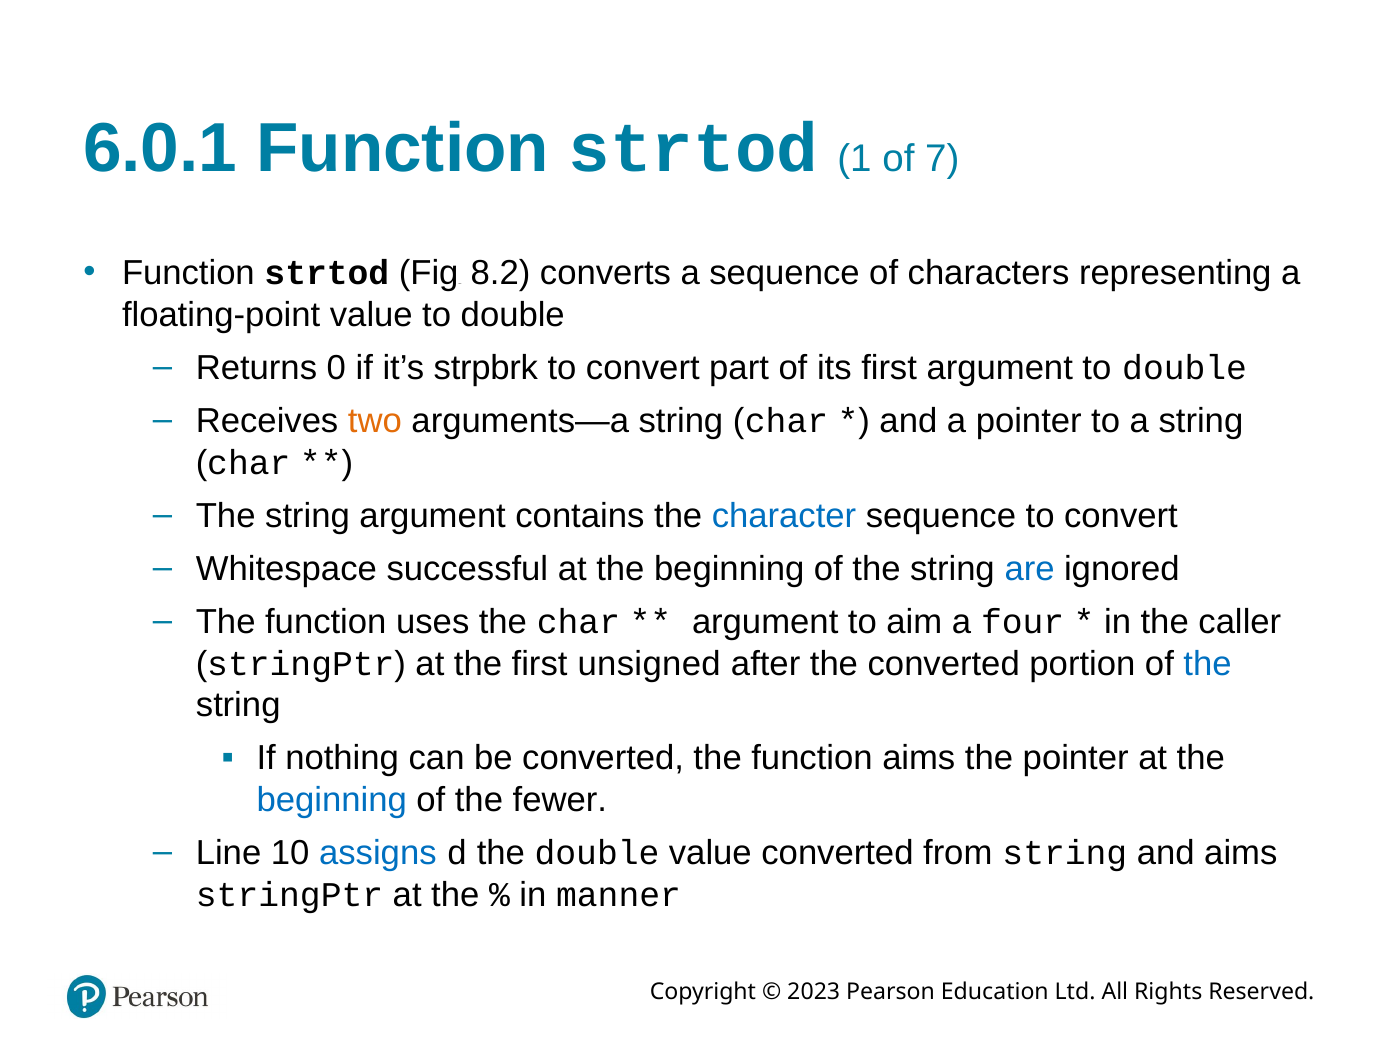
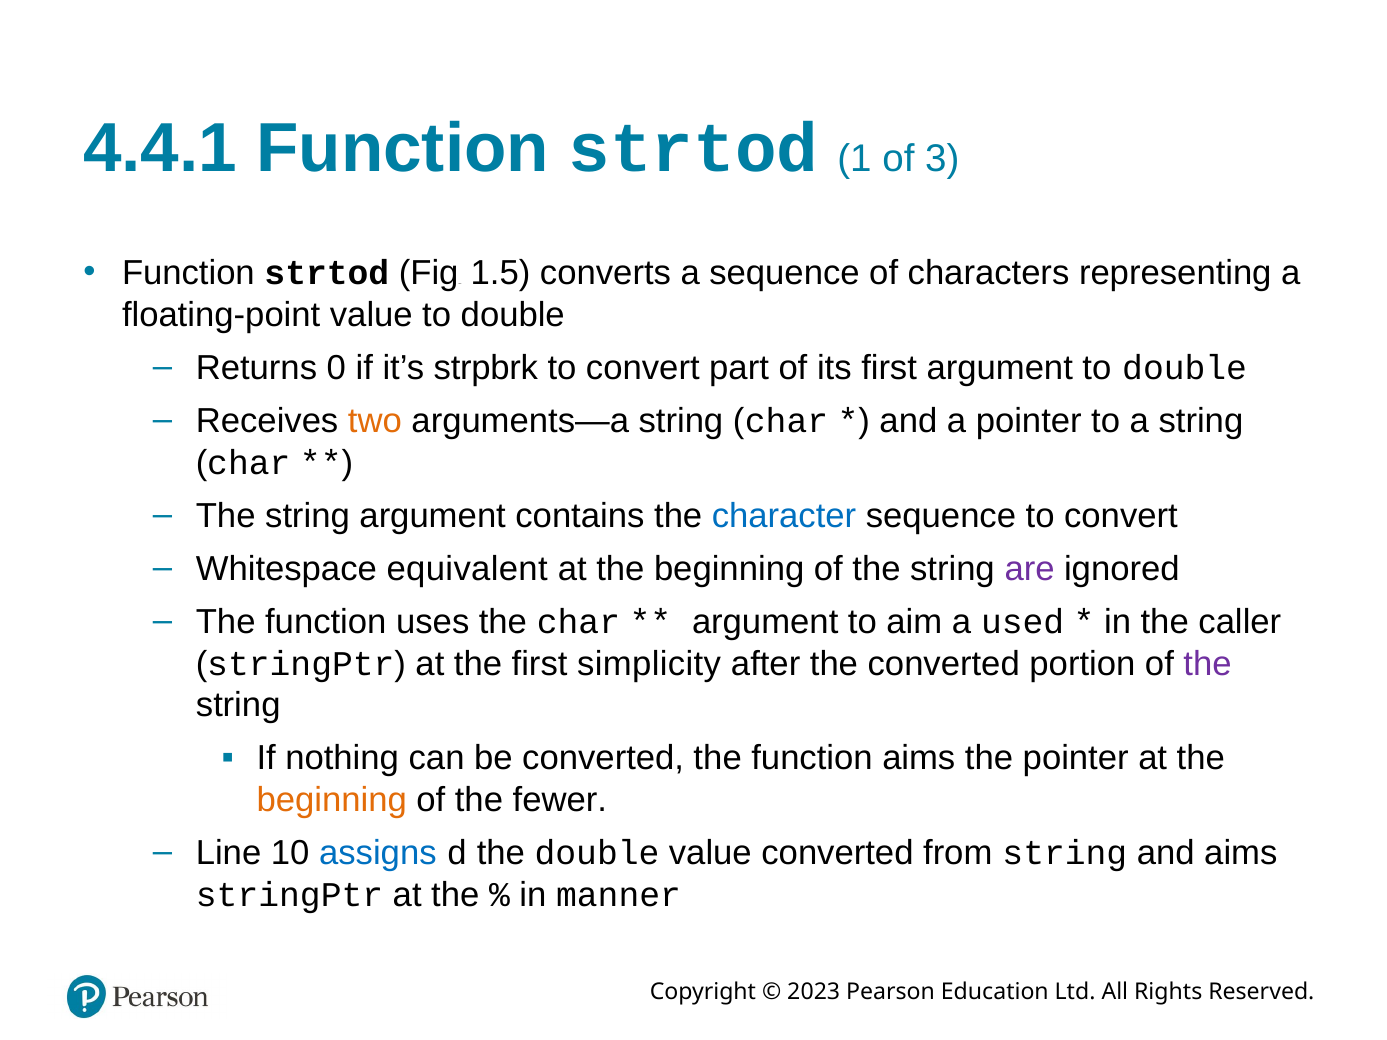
6.0.1: 6.0.1 -> 4.4.1
7: 7 -> 3
8.2: 8.2 -> 1.5
successful: successful -> equivalent
are colour: blue -> purple
four: four -> used
unsigned: unsigned -> simplicity
the at (1208, 664) colour: blue -> purple
beginning at (332, 800) colour: blue -> orange
